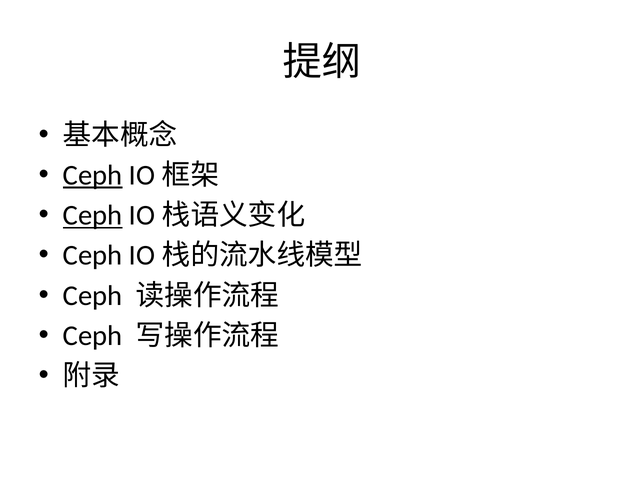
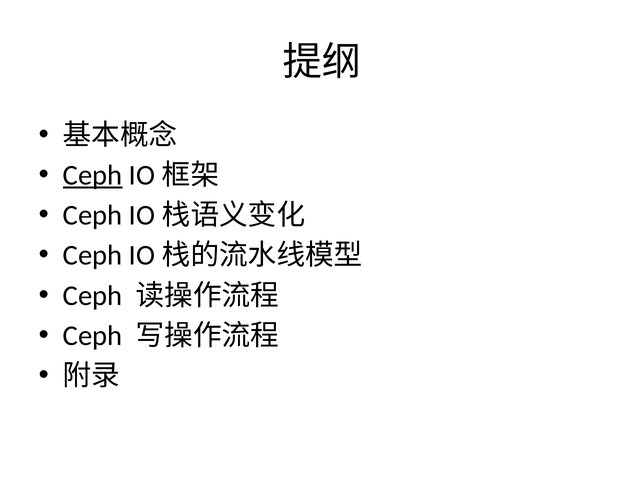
Ceph at (93, 215) underline: present -> none
